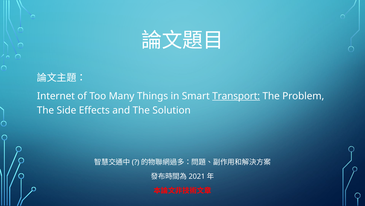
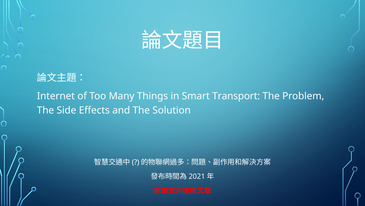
Transport underline: present -> none
